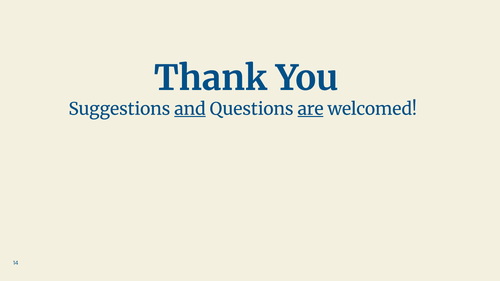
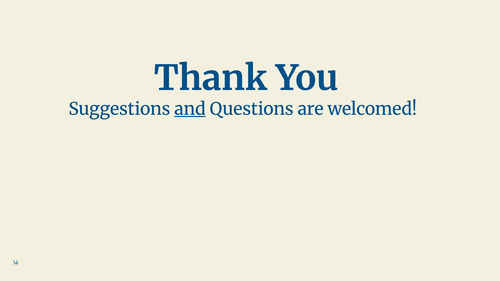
are underline: present -> none
